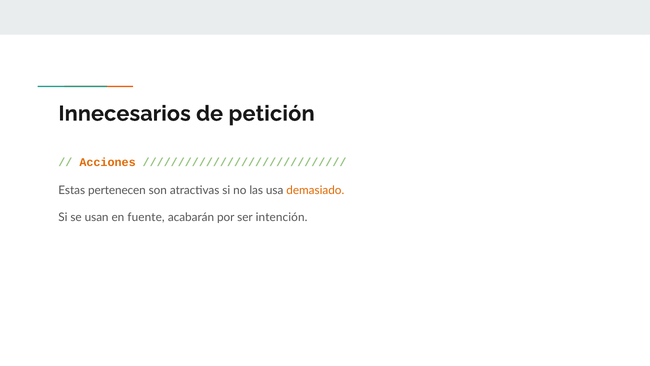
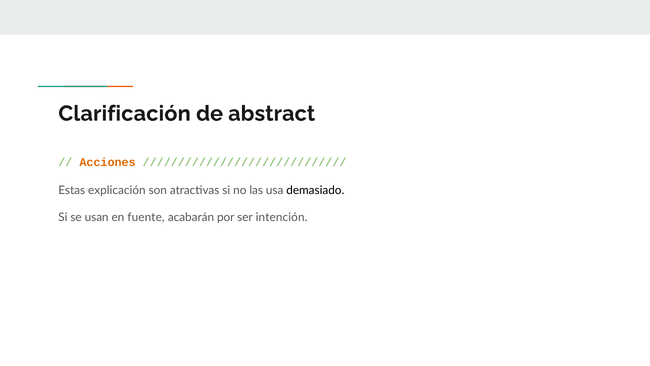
Innecesarios: Innecesarios -> Clarificación
petición: petición -> abstract
pertenecen: pertenecen -> explicación
demasiado colour: orange -> black
